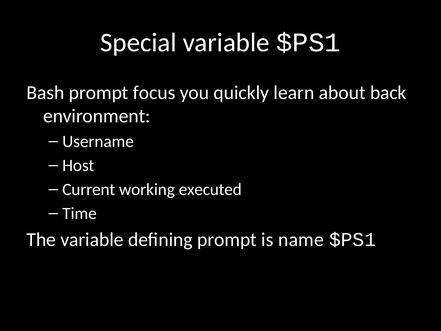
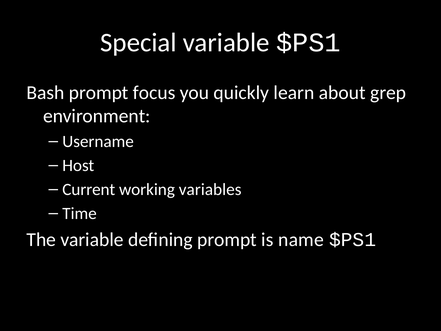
back: back -> grep
executed: executed -> variables
